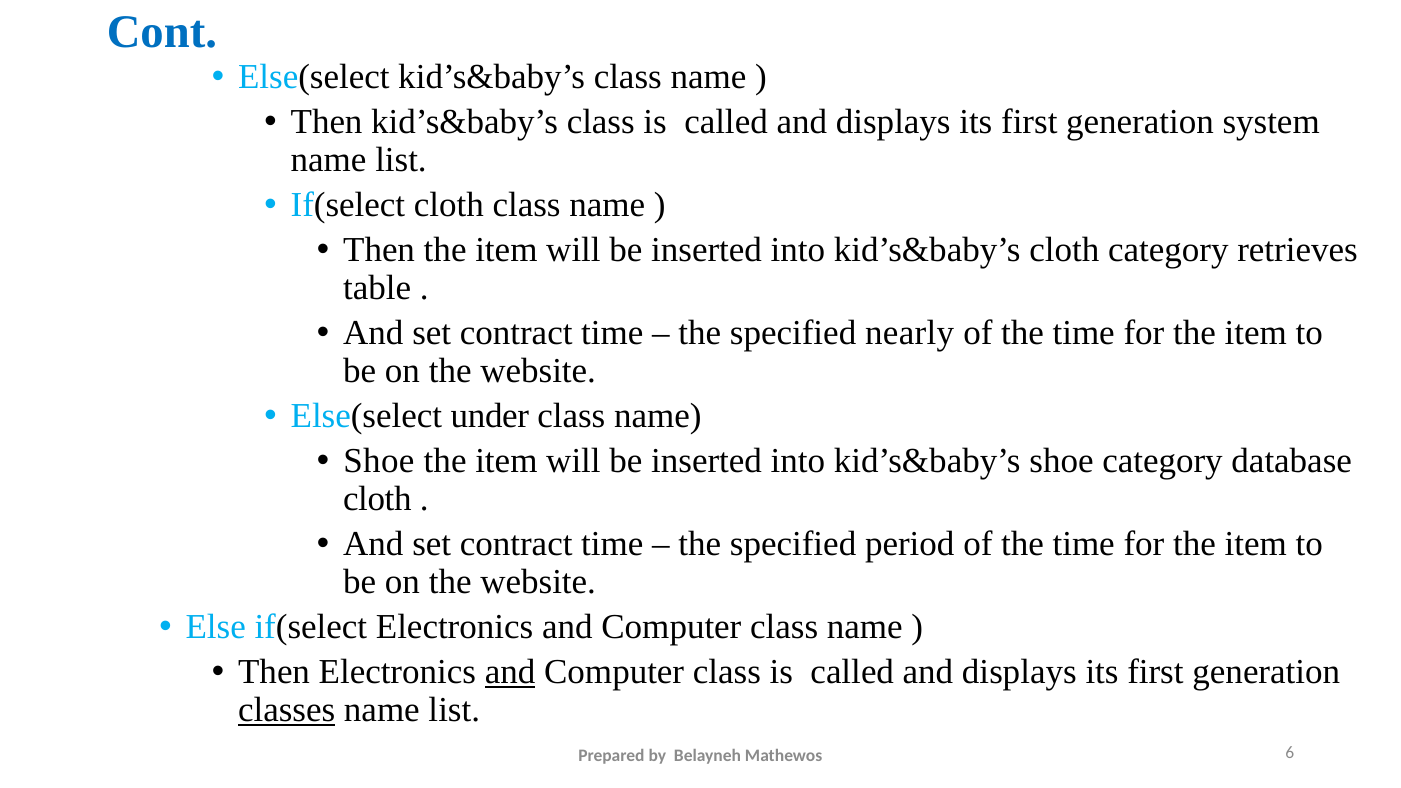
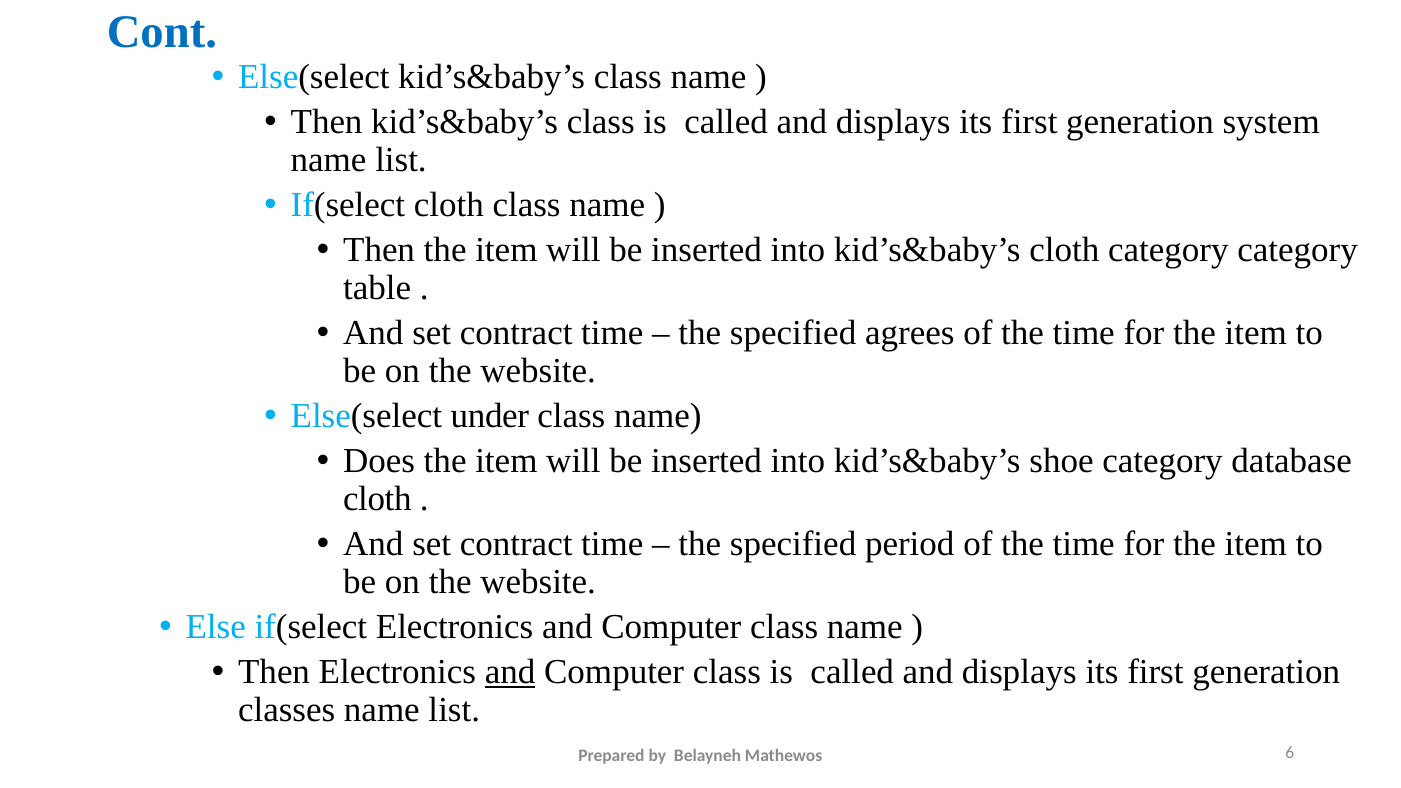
category retrieves: retrieves -> category
nearly: nearly -> agrees
Shoe at (379, 461): Shoe -> Does
classes underline: present -> none
